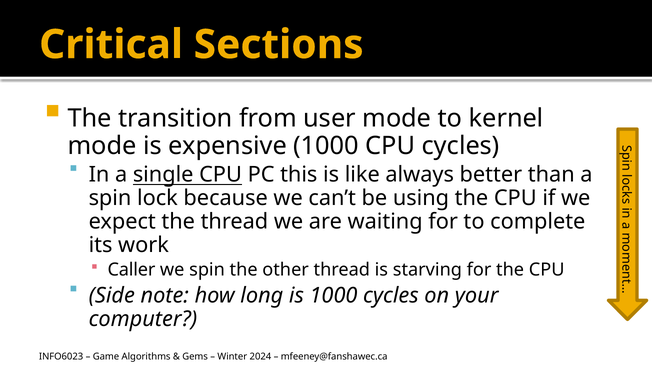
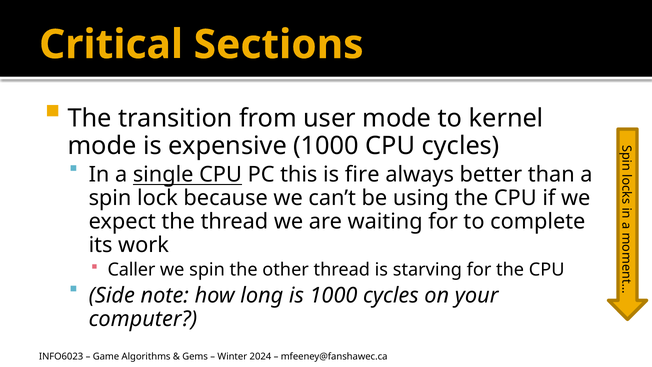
like: like -> fire
